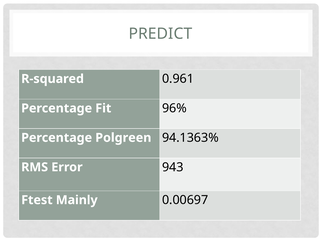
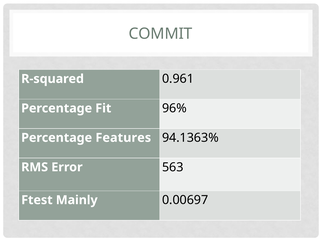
PREDICT: PREDICT -> COMMIT
Polgreen: Polgreen -> Features
943: 943 -> 563
